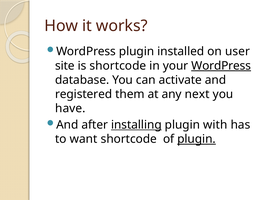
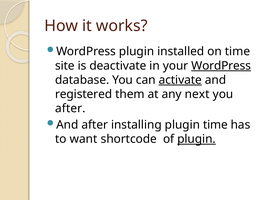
on user: user -> time
is shortcode: shortcode -> deactivate
activate underline: none -> present
have at (70, 108): have -> after
installing underline: present -> none
plugin with: with -> time
